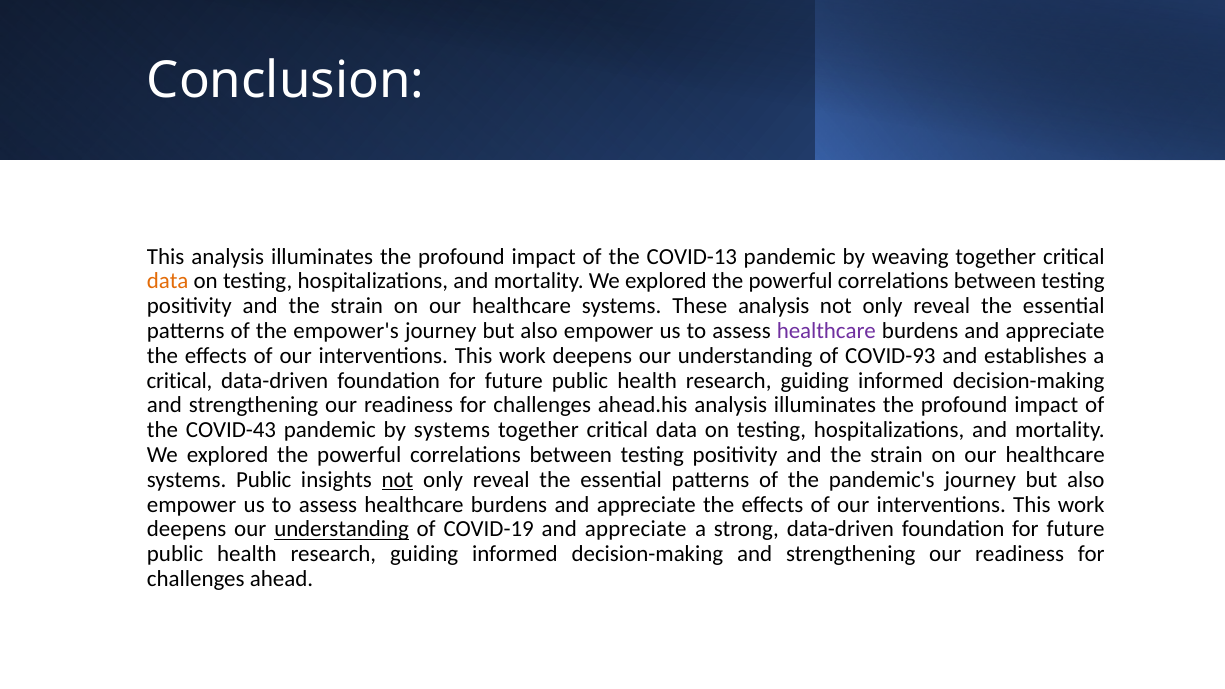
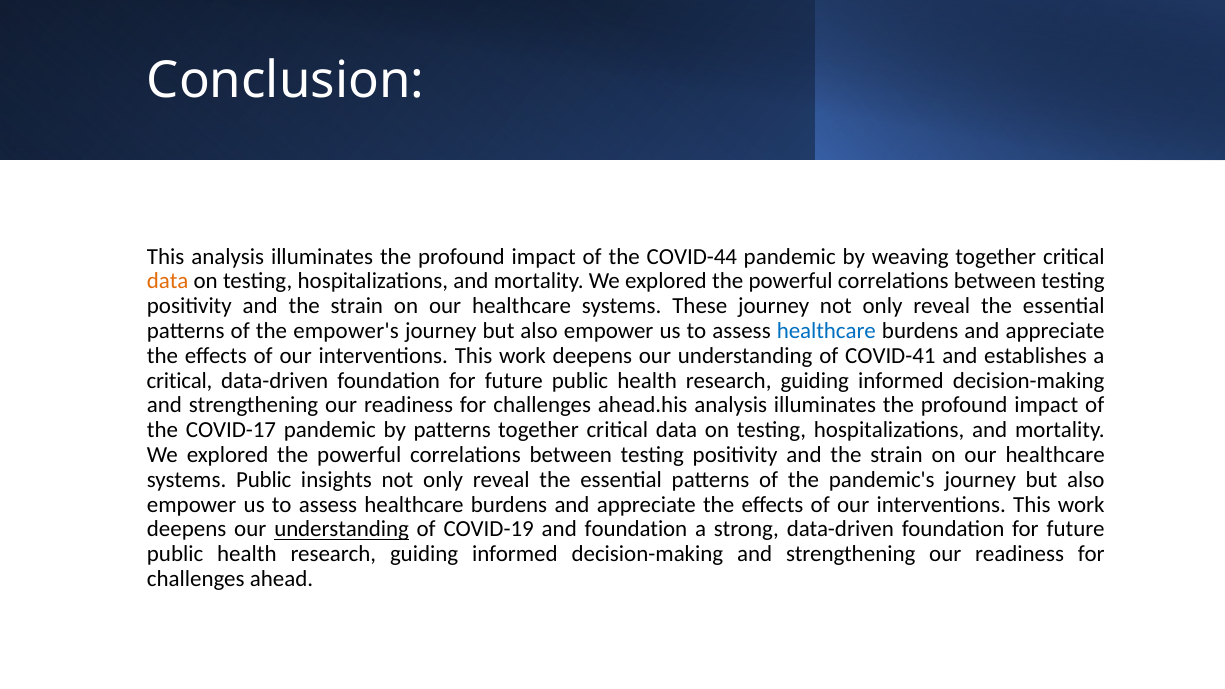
COVID-13: COVID-13 -> COVID-44
These analysis: analysis -> journey
healthcare at (826, 331) colour: purple -> blue
COVID-93: COVID-93 -> COVID-41
COVID-43: COVID-43 -> COVID-17
by systems: systems -> patterns
not at (397, 480) underline: present -> none
COVID-19 and appreciate: appreciate -> foundation
